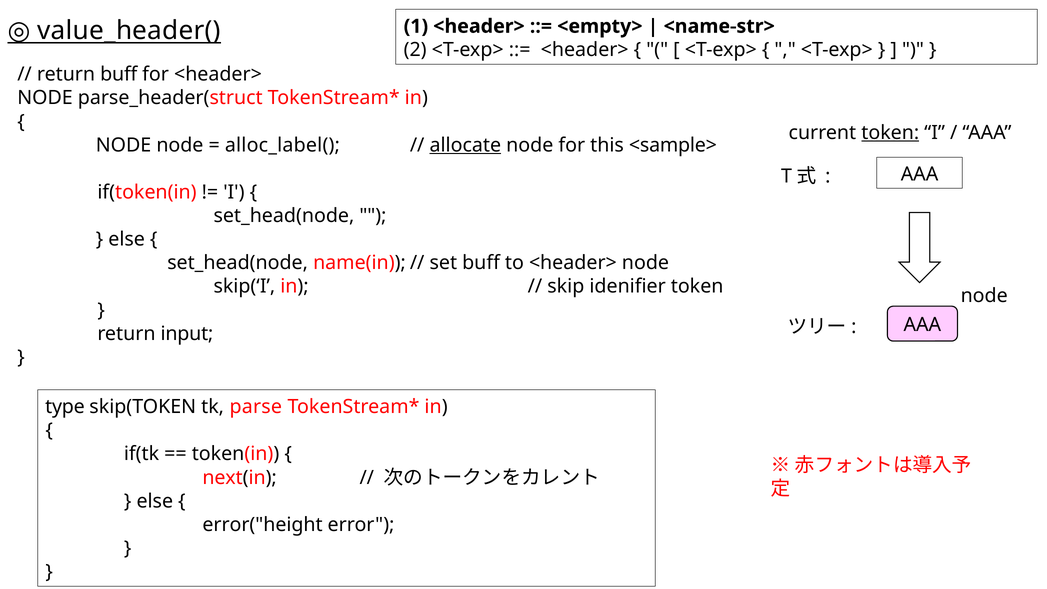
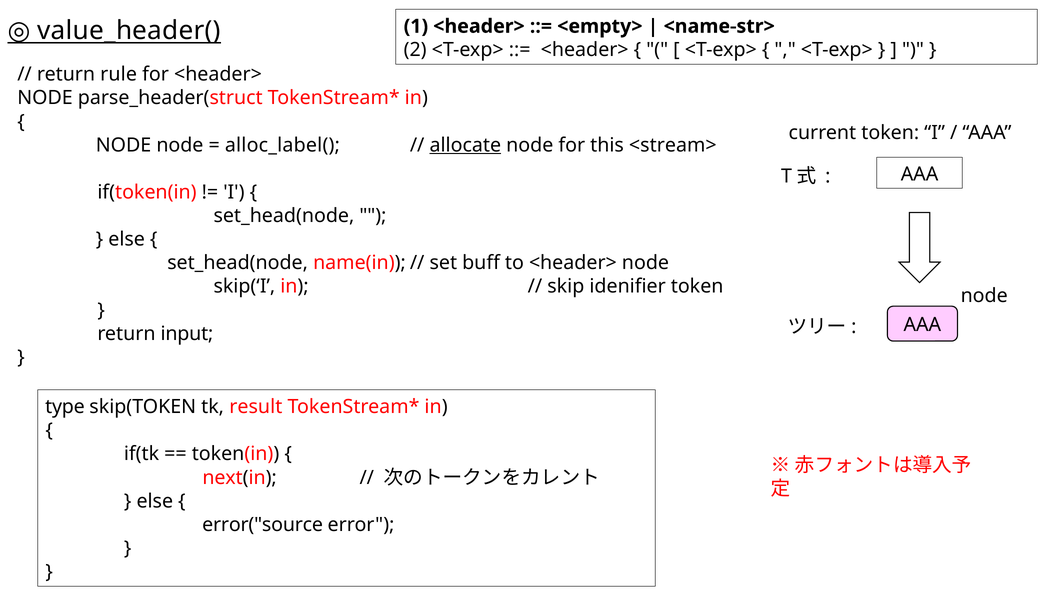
return buff: buff -> rule
token at (890, 133) underline: present -> none
<sample>: <sample> -> <stream>
parse: parse -> result
error("height: error("height -> error("source
